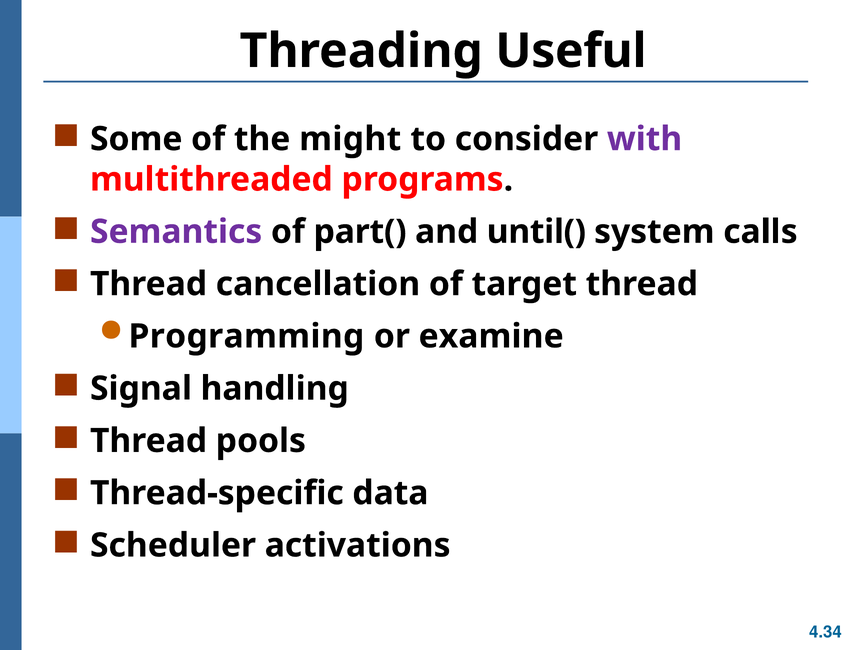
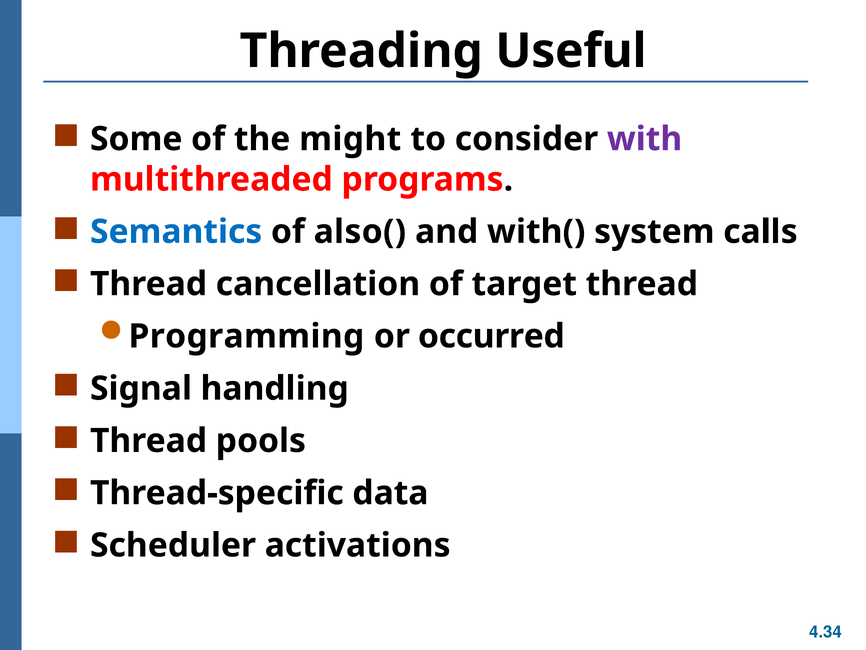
Semantics colour: purple -> blue
part(: part( -> also(
until(: until( -> with(
examine: examine -> occurred
